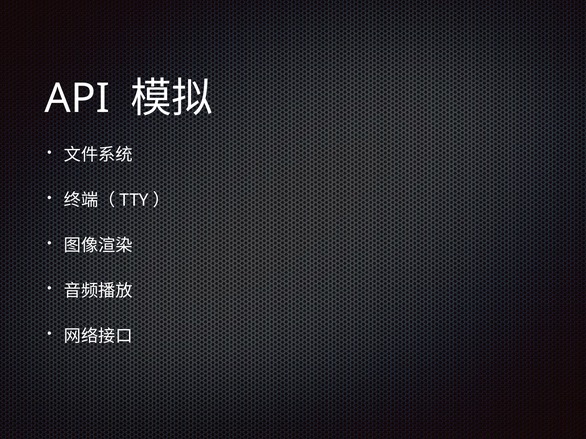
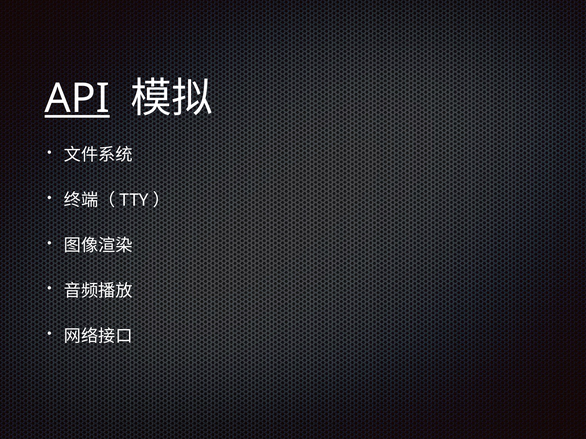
API underline: none -> present
